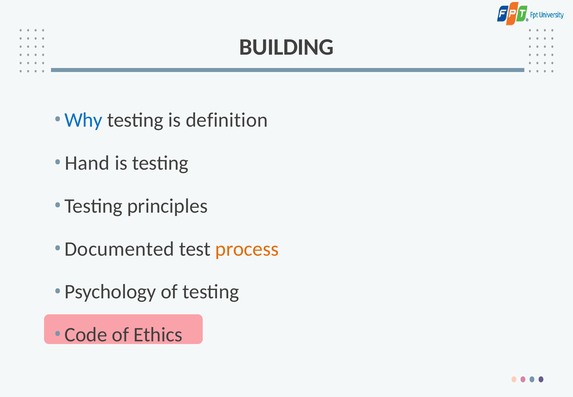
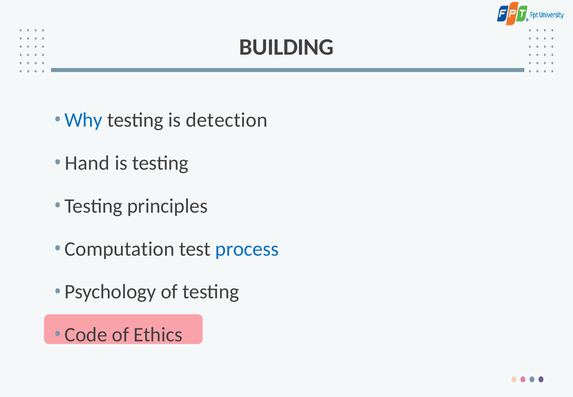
definition: definition -> detection
Documented: Documented -> Computation
process colour: orange -> blue
